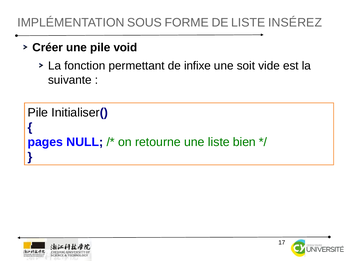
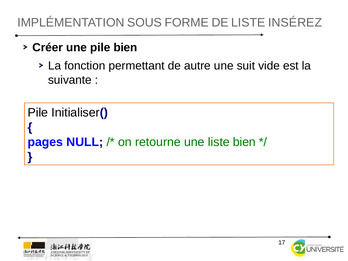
pile void: void -> bien
infixe: infixe -> autre
soit: soit -> suit
